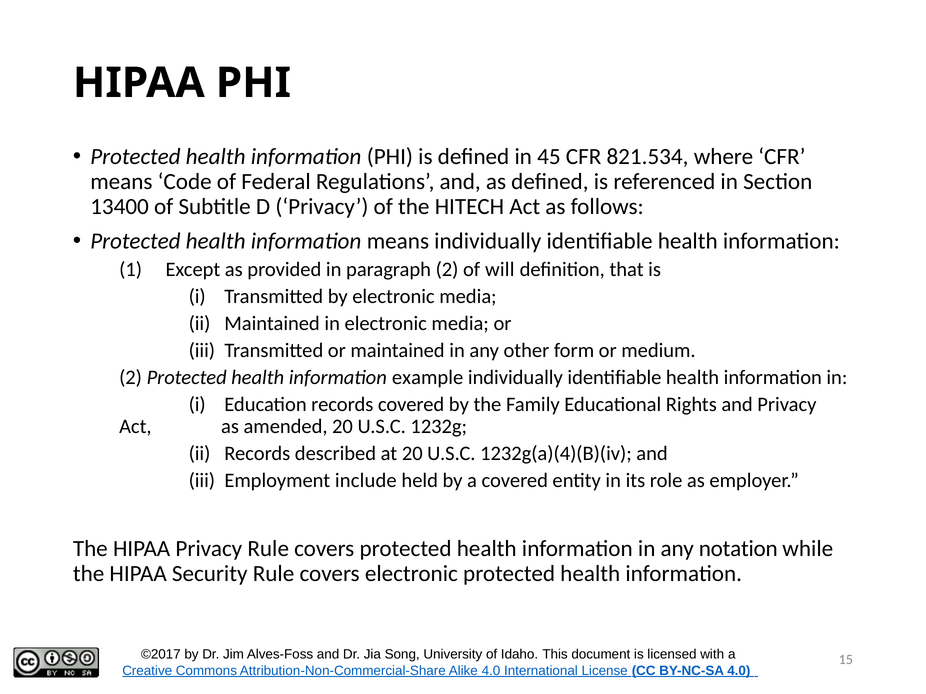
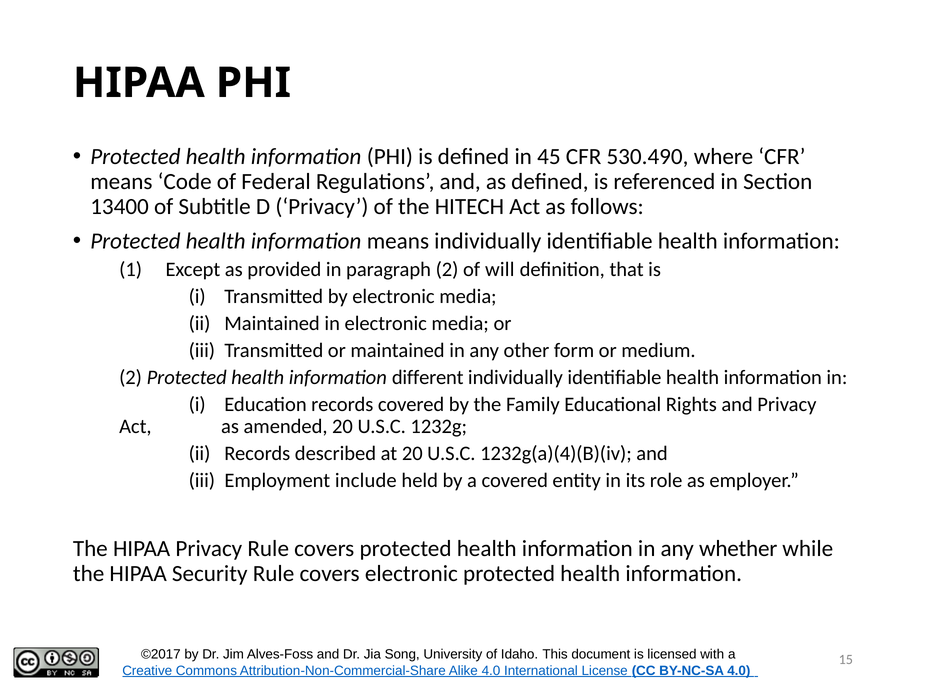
821.534: 821.534 -> 530.490
example: example -> different
notation: notation -> whether
